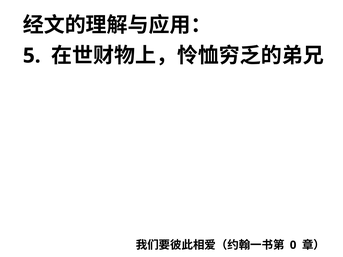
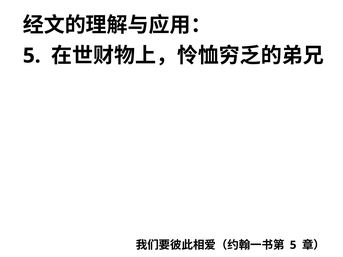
0 at (293, 245): 0 -> 5
